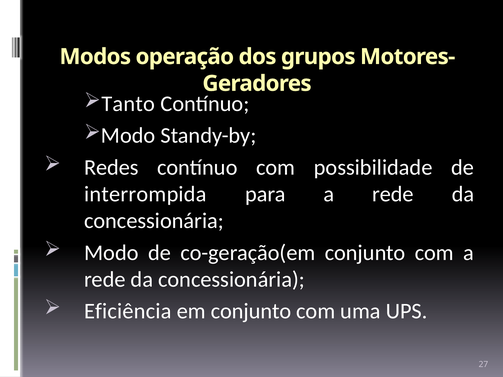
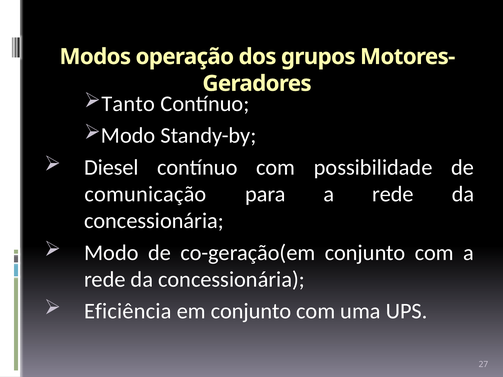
Redes: Redes -> Diesel
interrompida: interrompida -> comunicação
